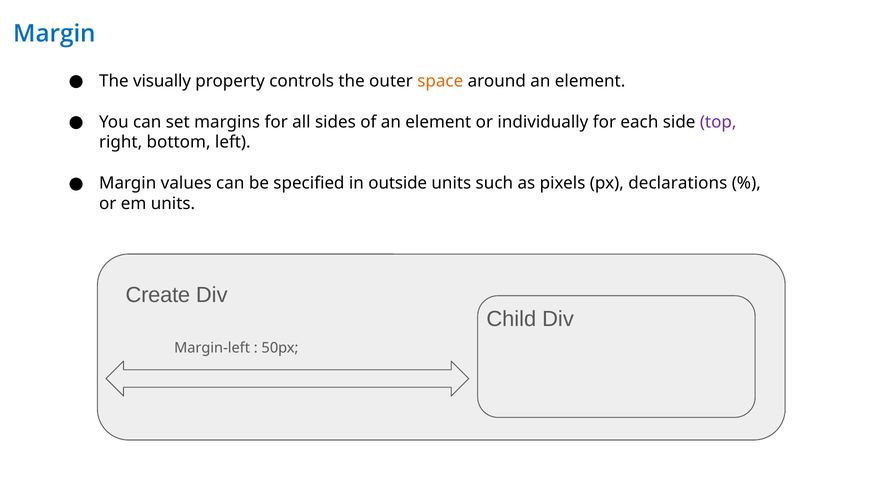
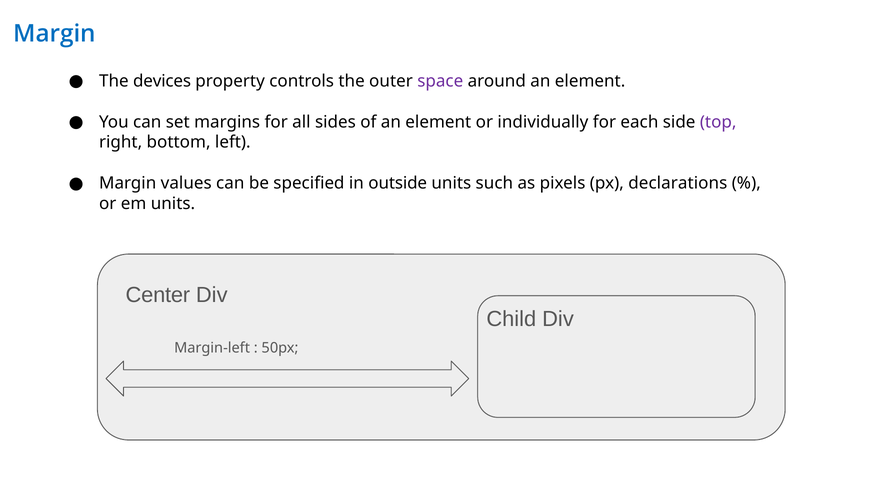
visually: visually -> devices
space colour: orange -> purple
Create: Create -> Center
